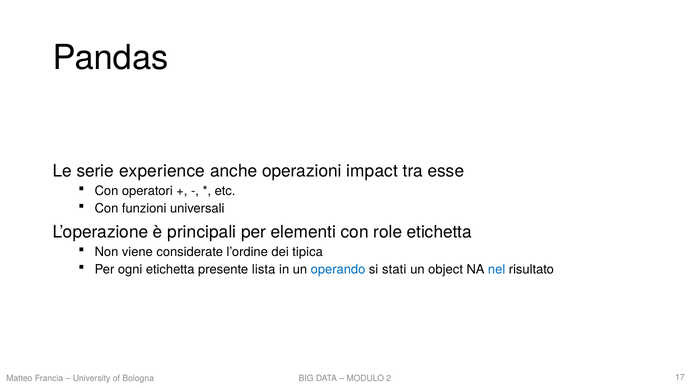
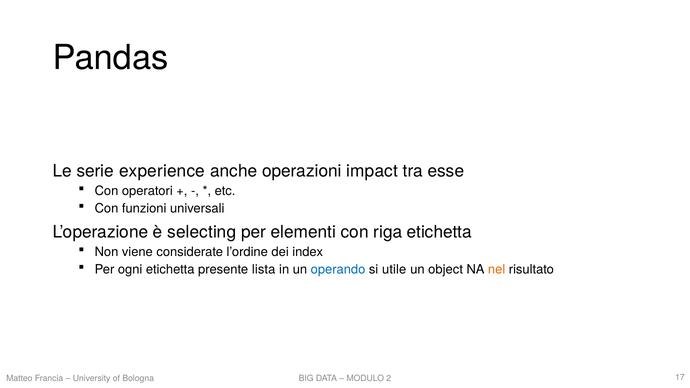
principali: principali -> selecting
role: role -> riga
tipica: tipica -> index
stati: stati -> utile
nel colour: blue -> orange
